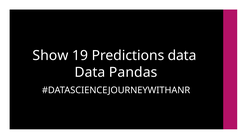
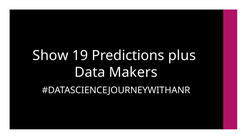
Predictions data: data -> plus
Pandas: Pandas -> Makers
